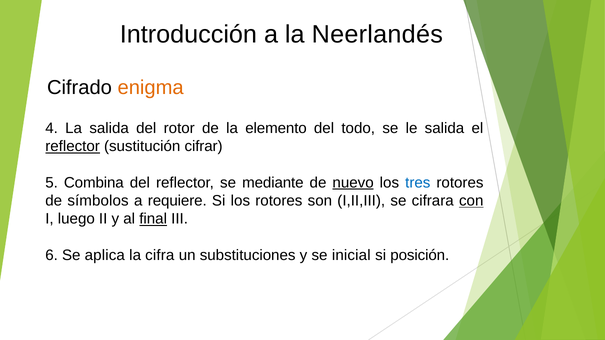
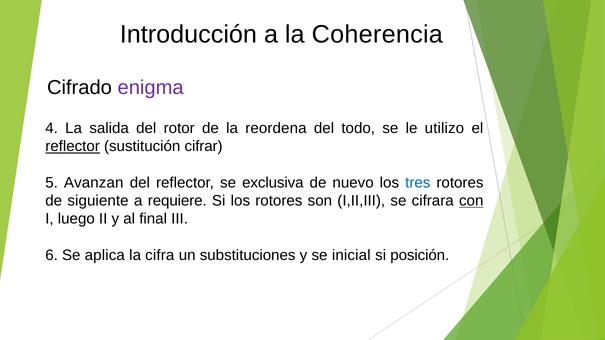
Neerlandés: Neerlandés -> Coherencia
enigma colour: orange -> purple
elemento: elemento -> reordena
le salida: salida -> utilizo
Combina: Combina -> Avanzan
mediante: mediante -> exclusiva
nuevo underline: present -> none
símbolos: símbolos -> siguiente
final underline: present -> none
